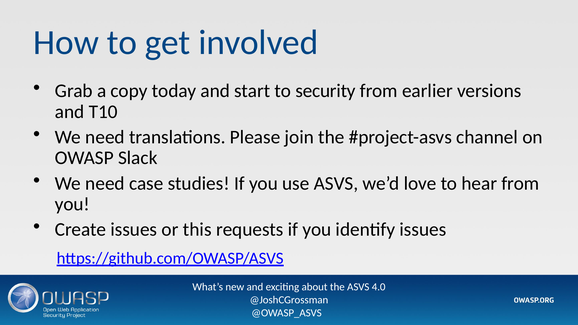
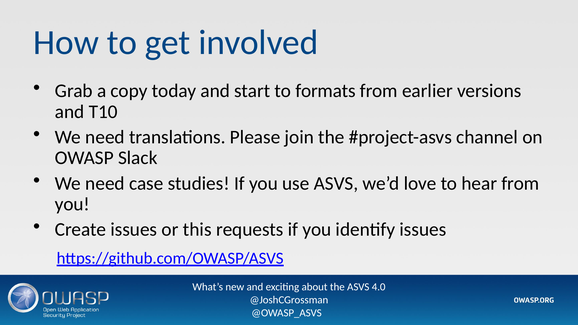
security: security -> formats
